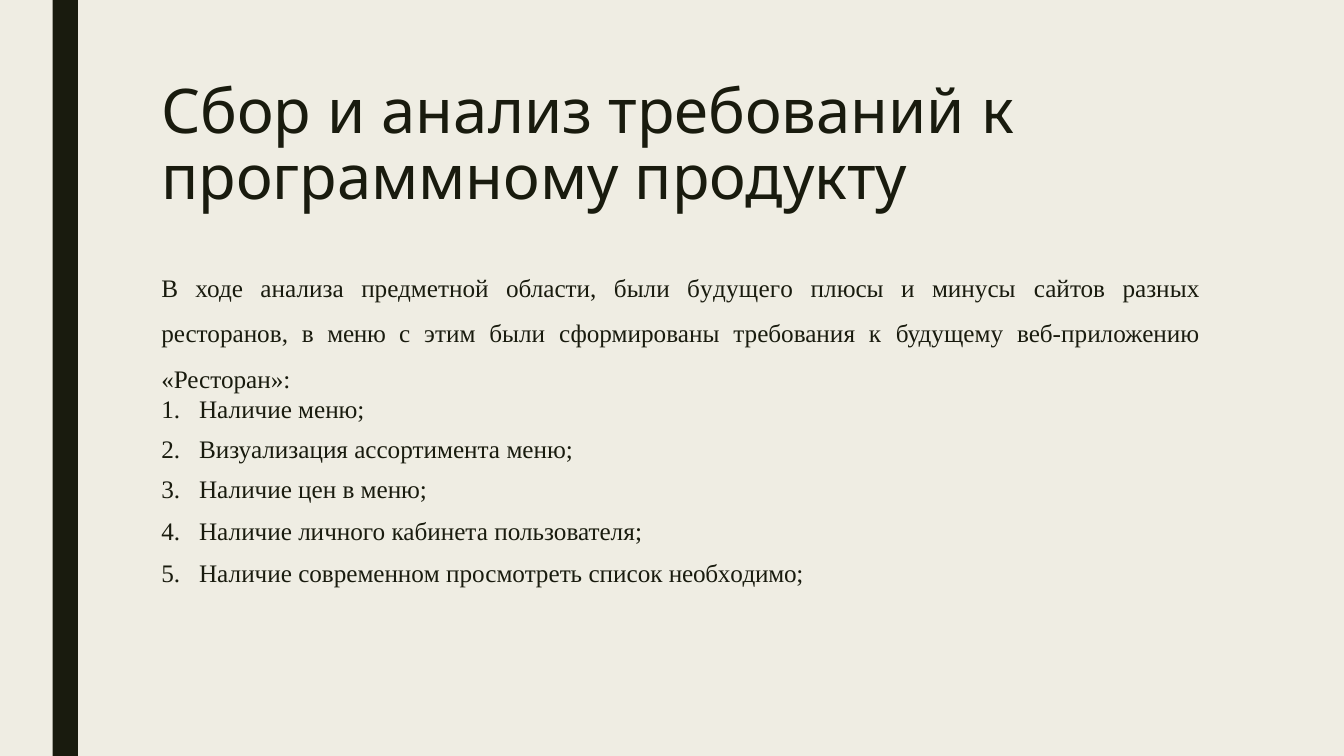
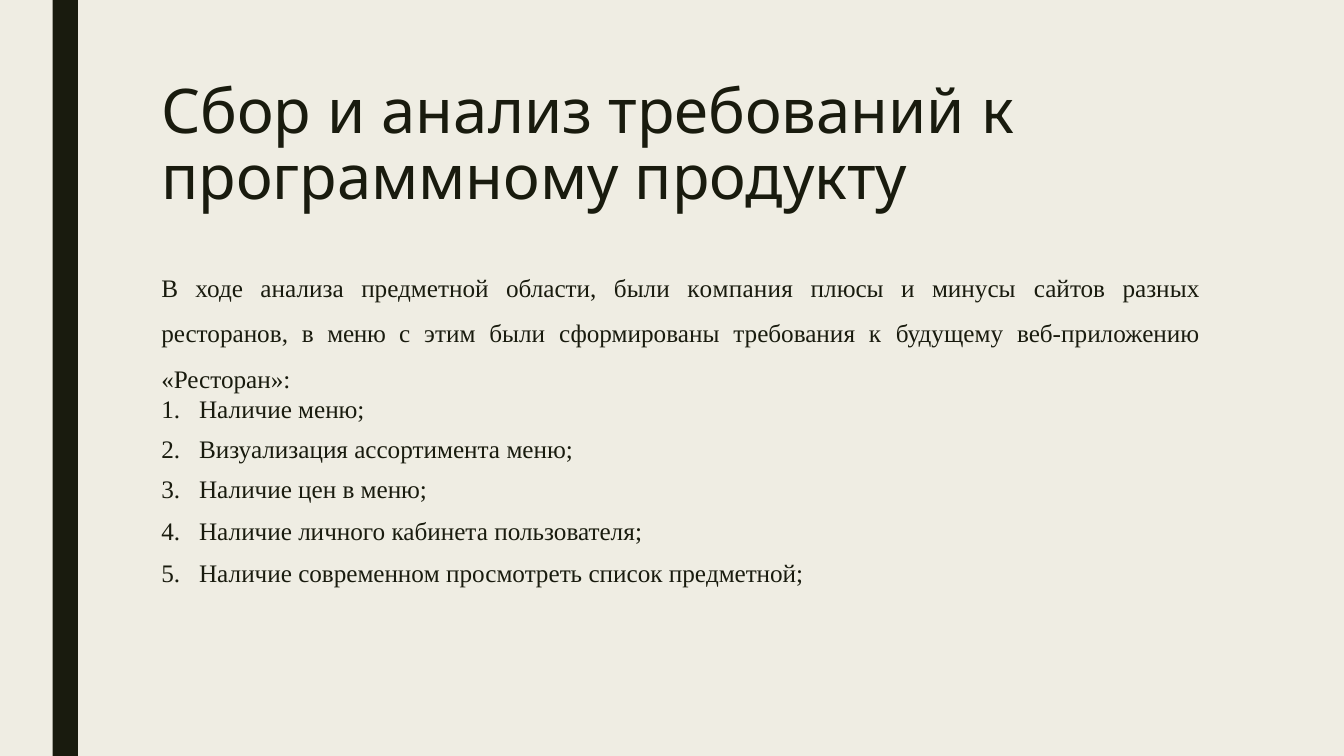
будущего: будущего -> компания
список необходимо: необходимо -> предметной
